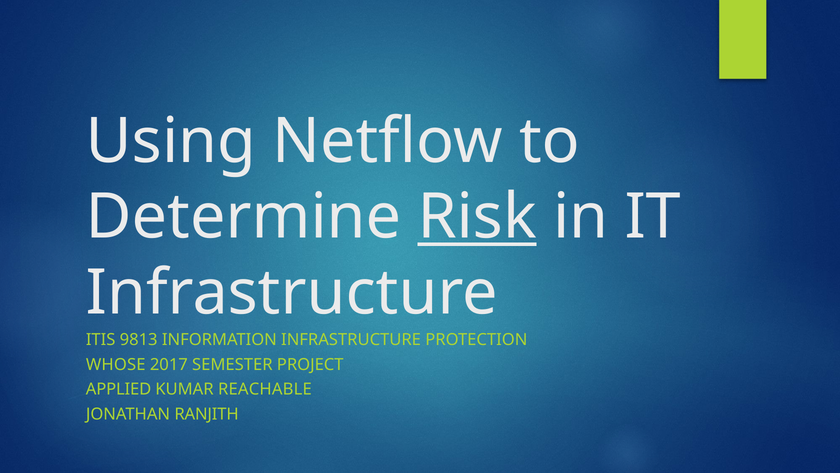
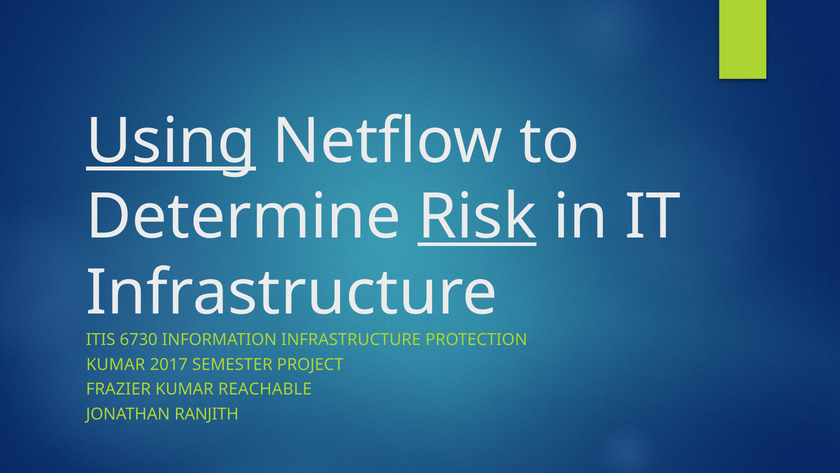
Using underline: none -> present
9813: 9813 -> 6730
WHOSE at (116, 364): WHOSE -> KUMAR
APPLIED: APPLIED -> FRAZIER
